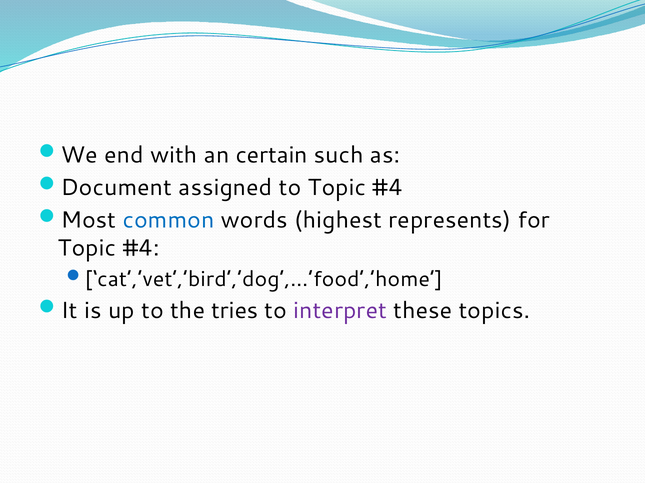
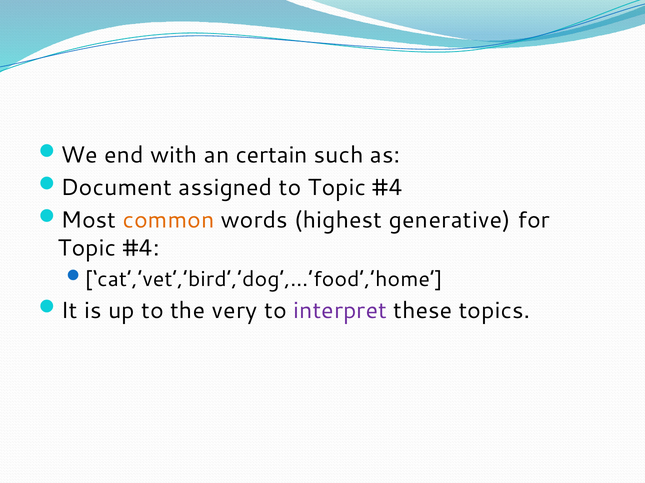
common colour: blue -> orange
represents: represents -> generative
tries: tries -> very
